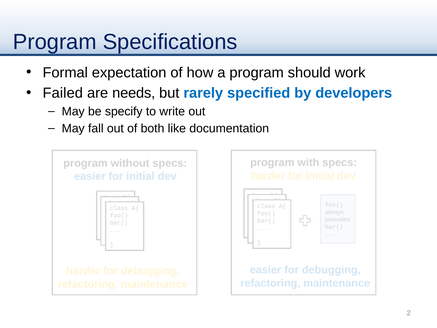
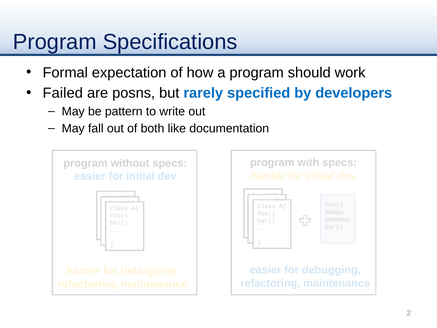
needs: needs -> posns
specify: specify -> pattern
